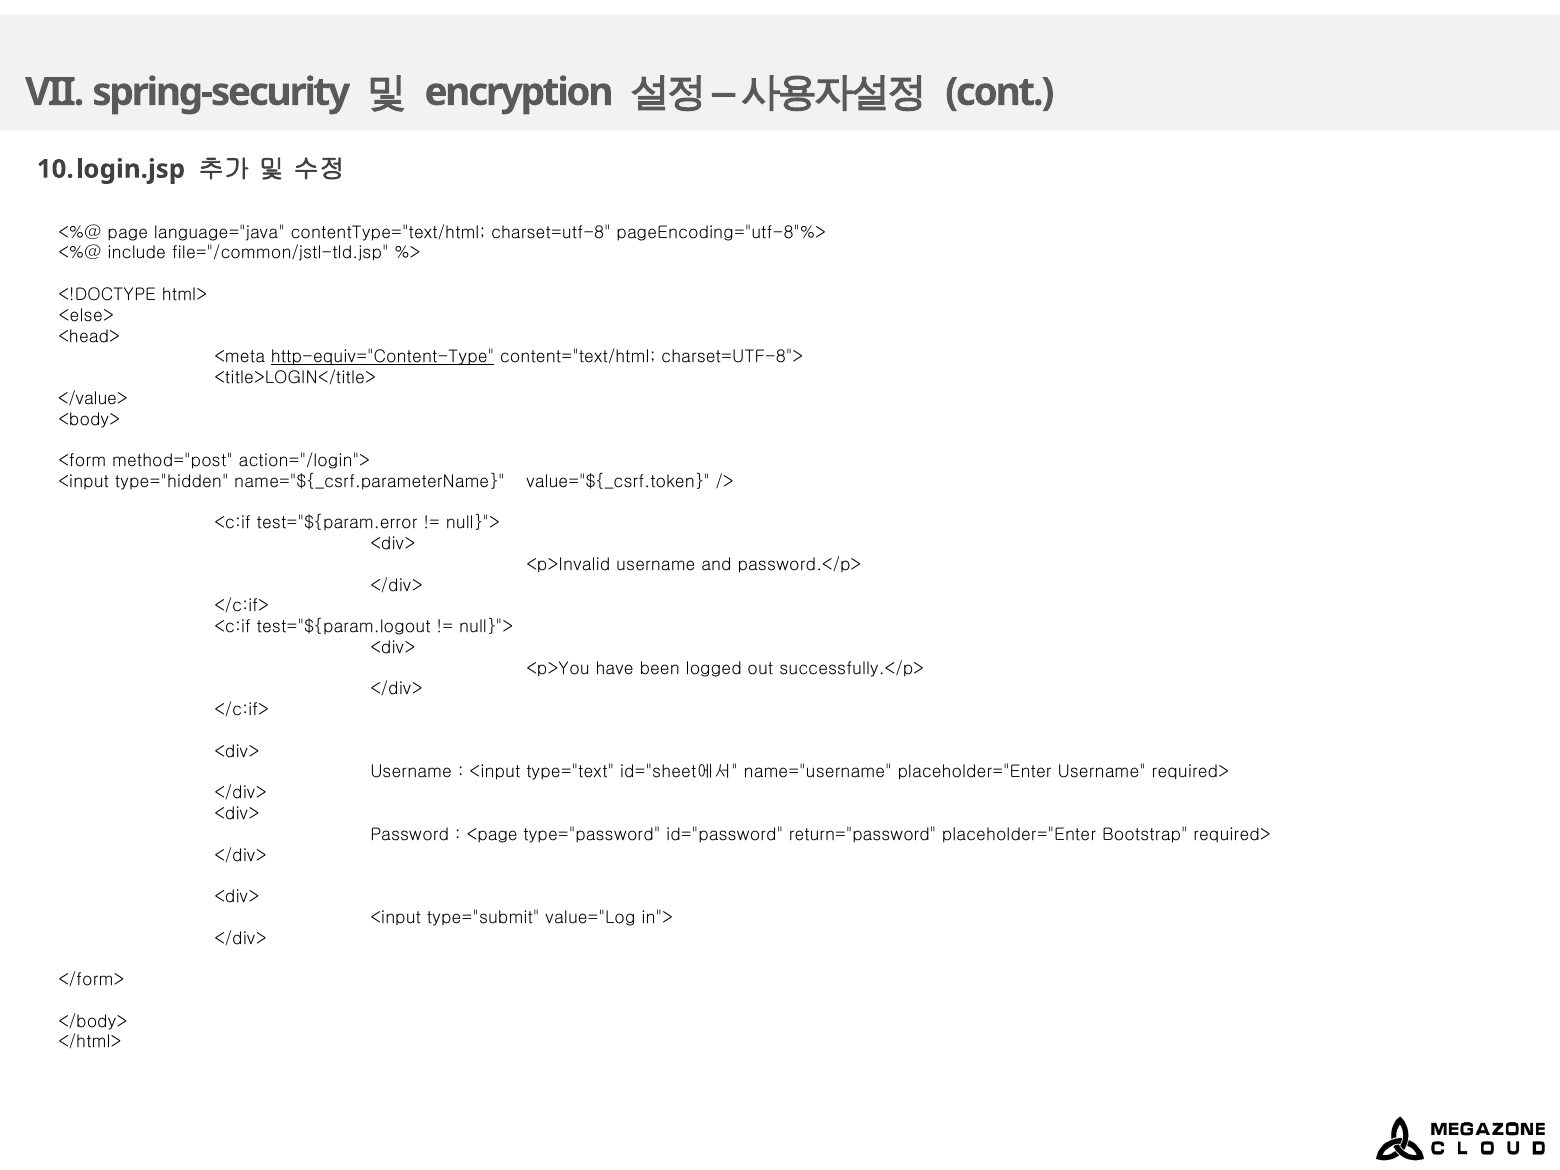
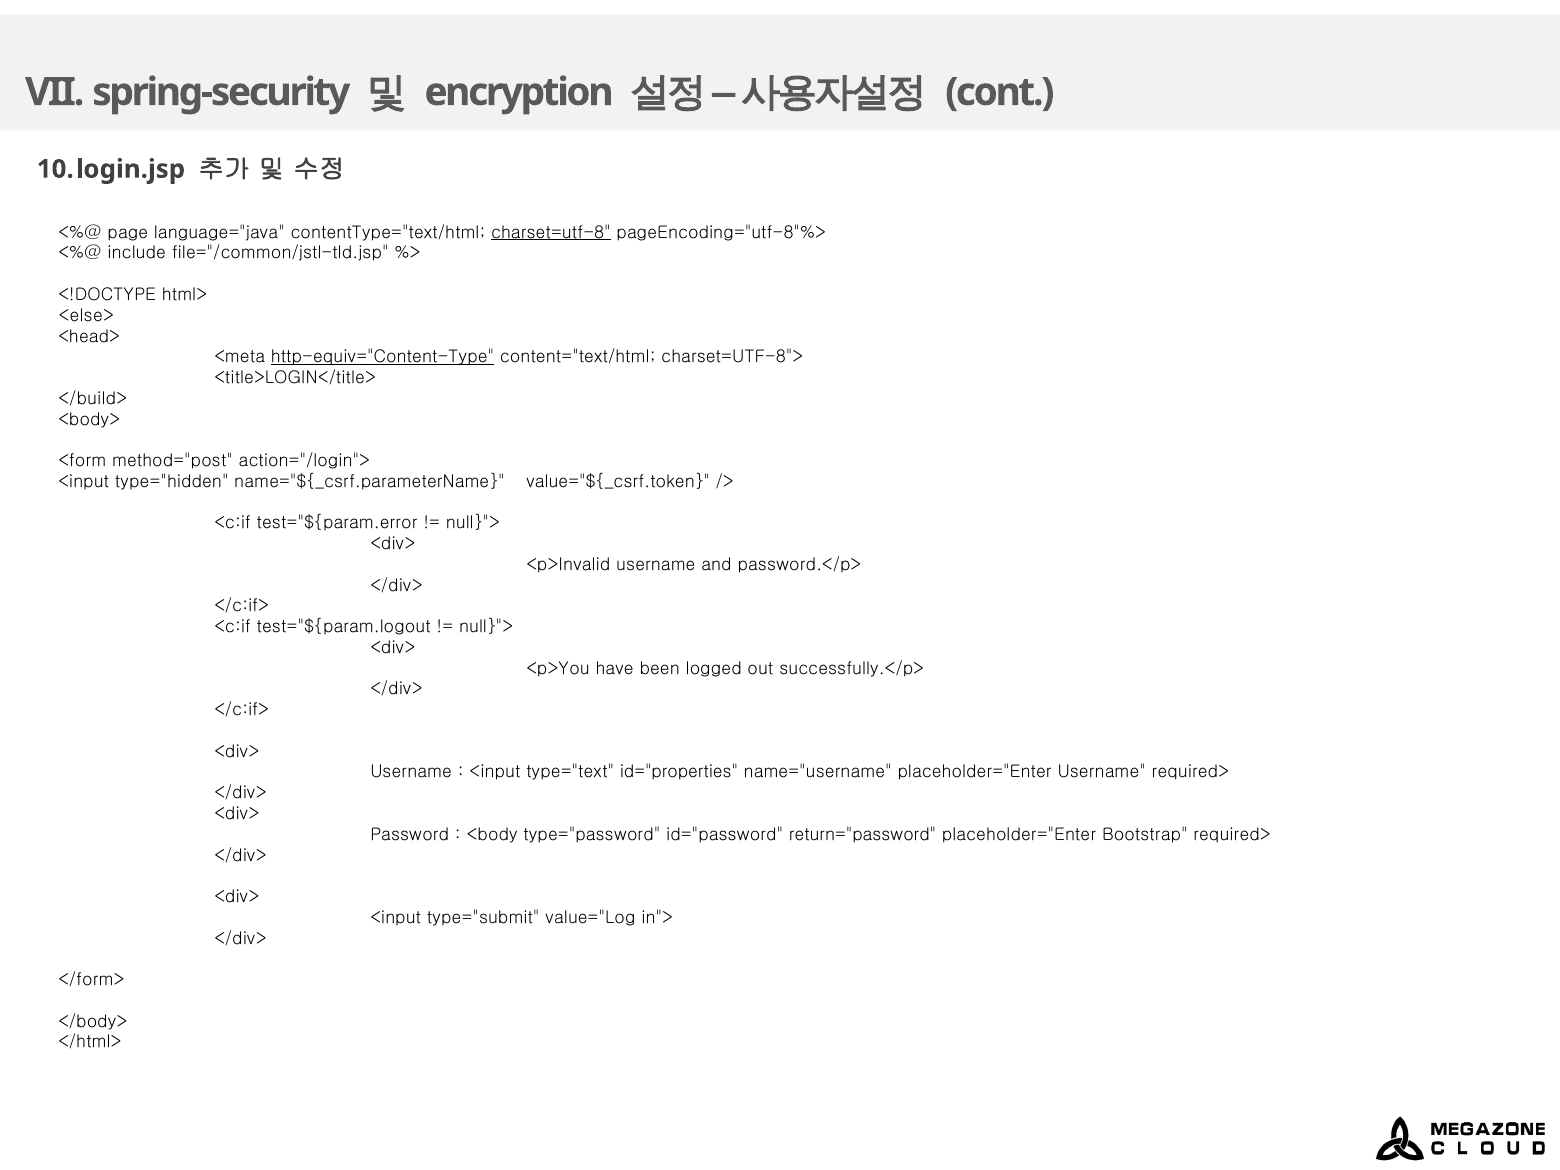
charset=utf-8 underline: none -> present
</value>: </value> -> </build>
id="sheet에서: id="sheet에서 -> id="properties
<page: <page -> <body
